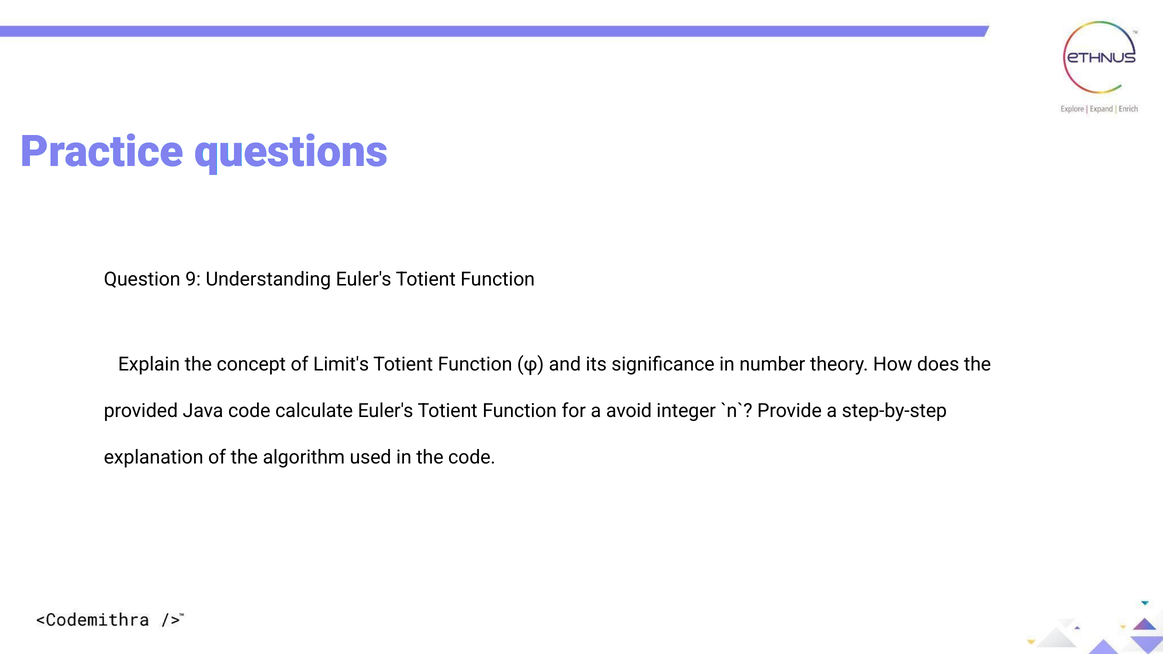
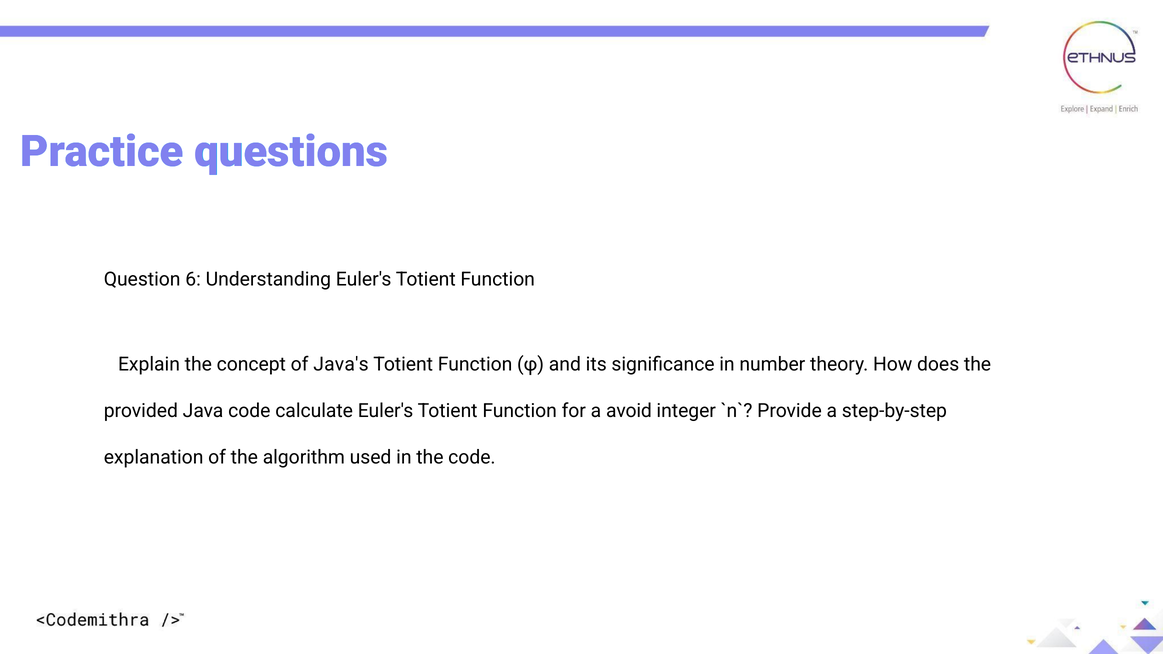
9: 9 -> 6
Limit's: Limit's -> Java's
